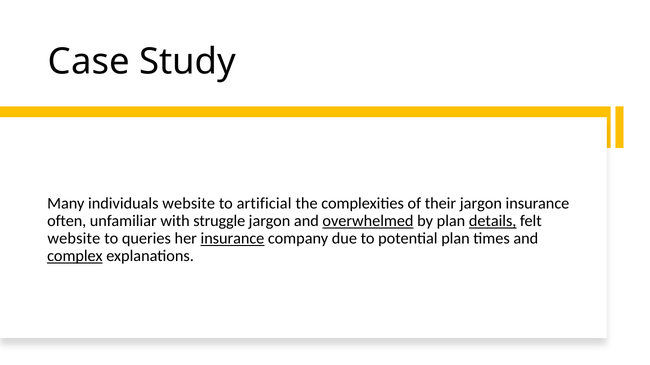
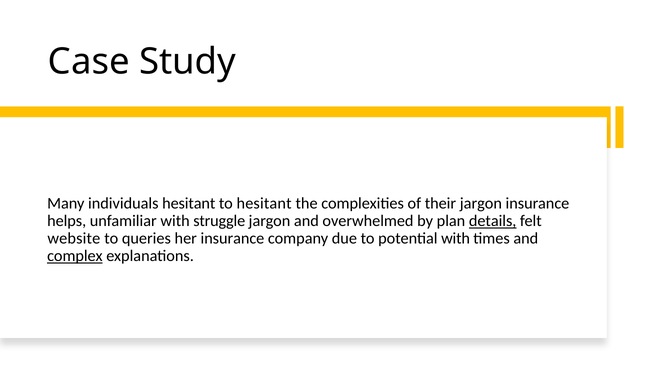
individuals website: website -> hesitant
to artificial: artificial -> hesitant
often: often -> helps
overwhelmed underline: present -> none
insurance at (232, 239) underline: present -> none
potential plan: plan -> with
